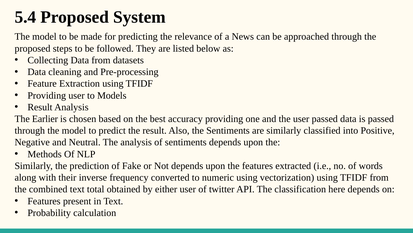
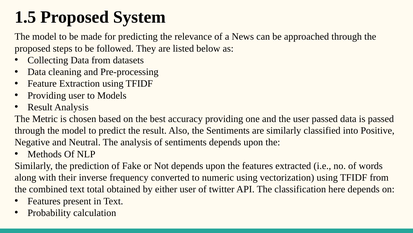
5.4: 5.4 -> 1.5
Earlier: Earlier -> Metric
